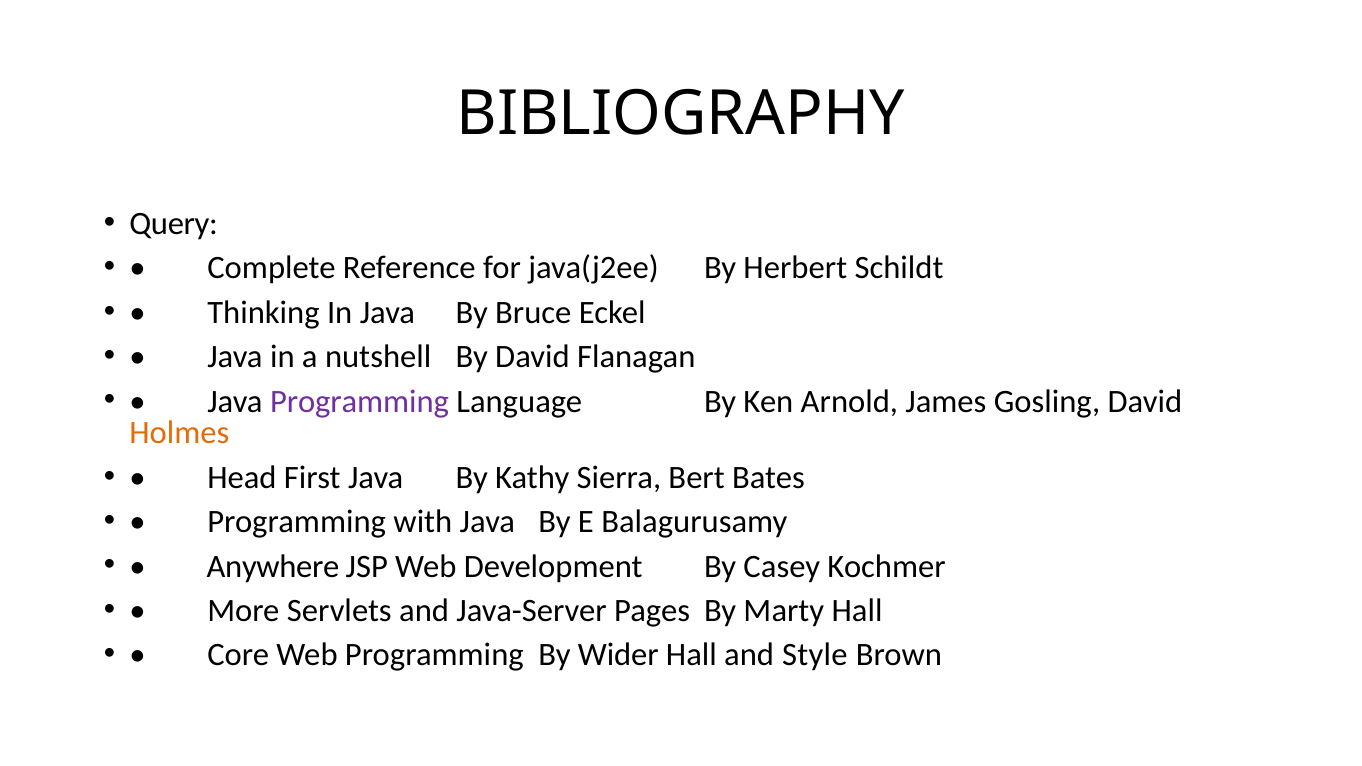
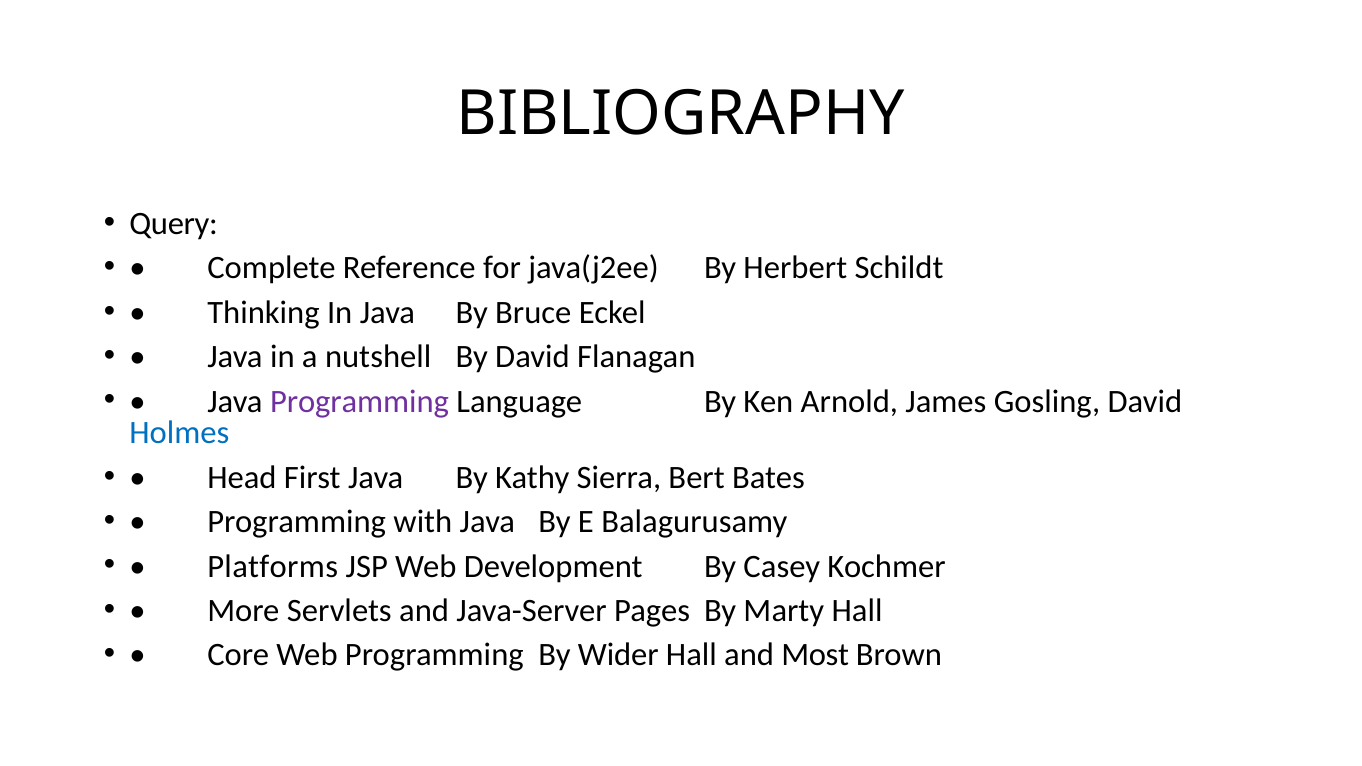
Holmes colour: orange -> blue
Anywhere: Anywhere -> Platforms
Style: Style -> Most
